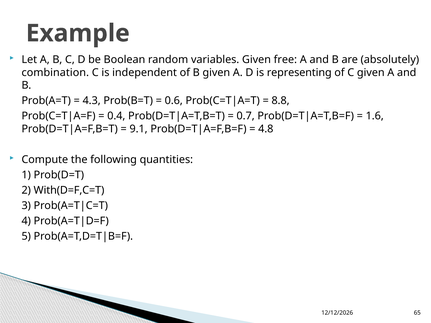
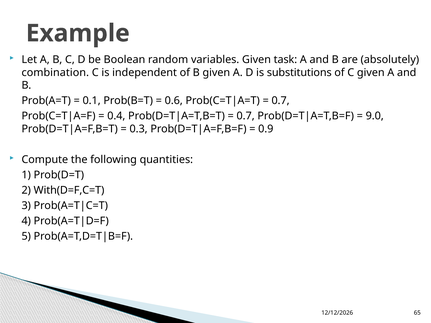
free: free -> task
representing: representing -> substitutions
4.3: 4.3 -> 0.1
8.8 at (281, 101): 8.8 -> 0.7
1.6: 1.6 -> 9.0
9.1: 9.1 -> 0.3
4.8: 4.8 -> 0.9
